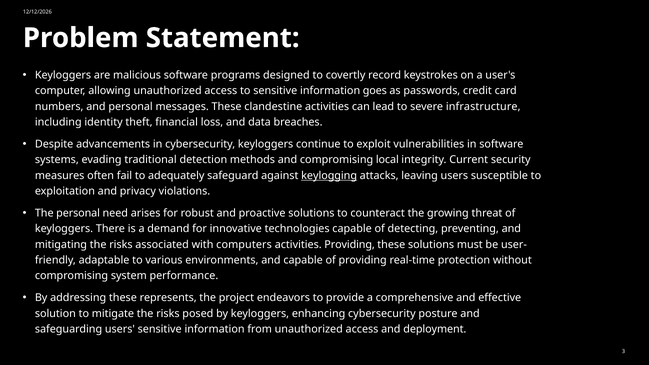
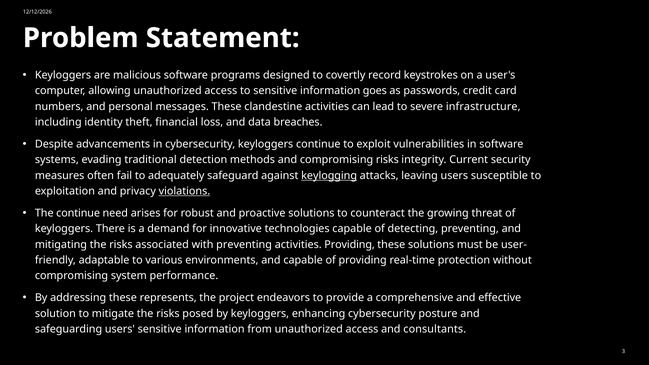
compromising local: local -> risks
violations underline: none -> present
The personal: personal -> continue
with computers: computers -> preventing
deployment: deployment -> consultants
